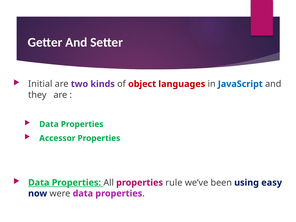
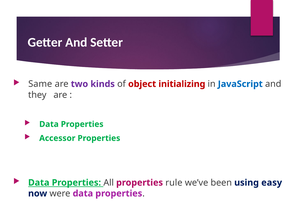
Initial: Initial -> Same
languages: languages -> initializing
